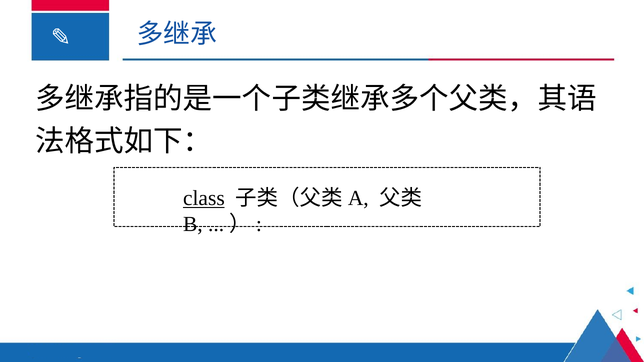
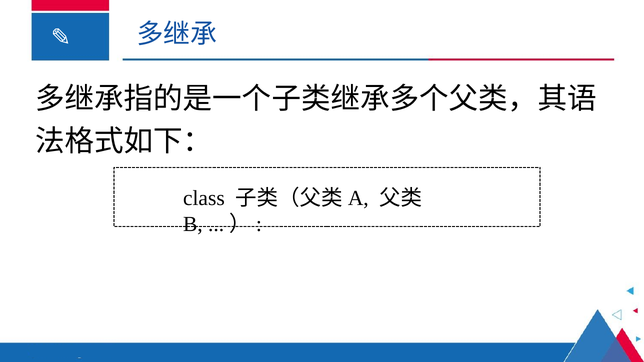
class underline: present -> none
